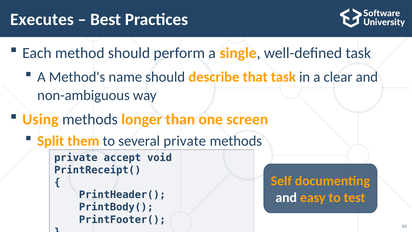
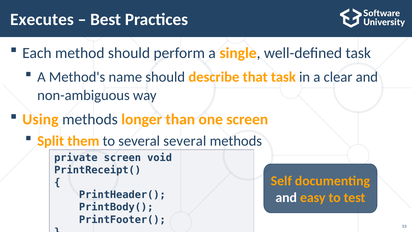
several private: private -> several
private accept: accept -> screen
